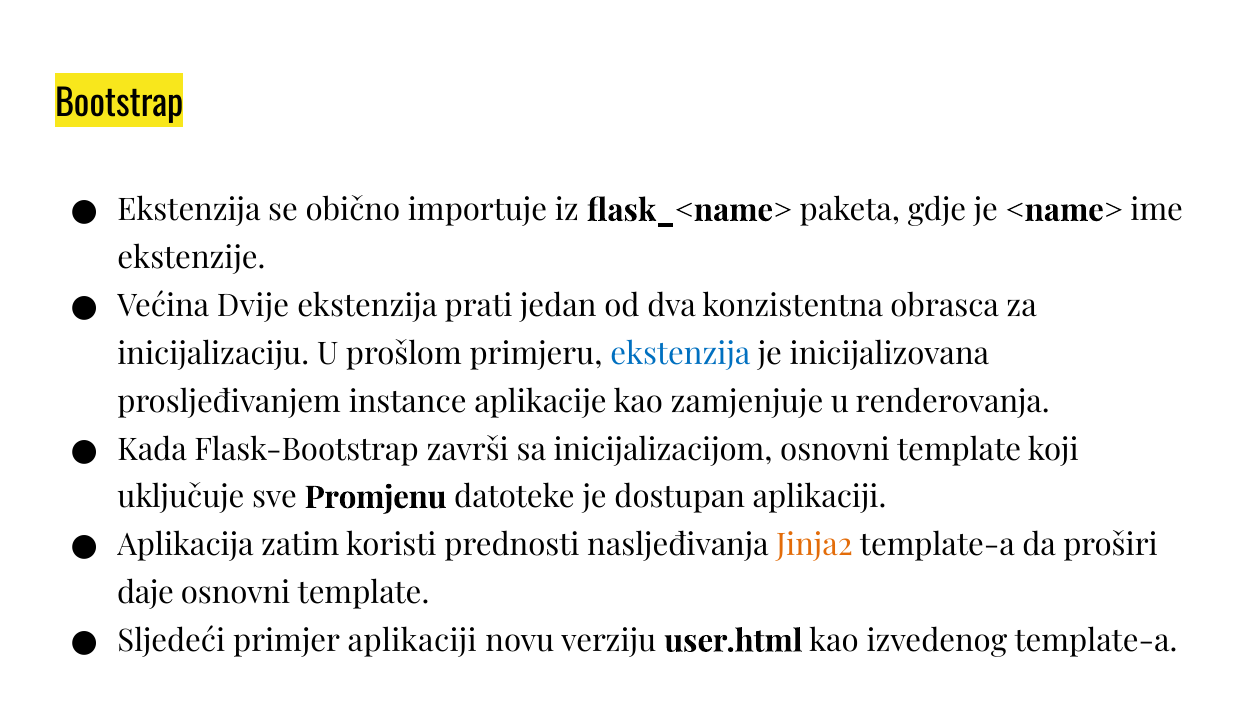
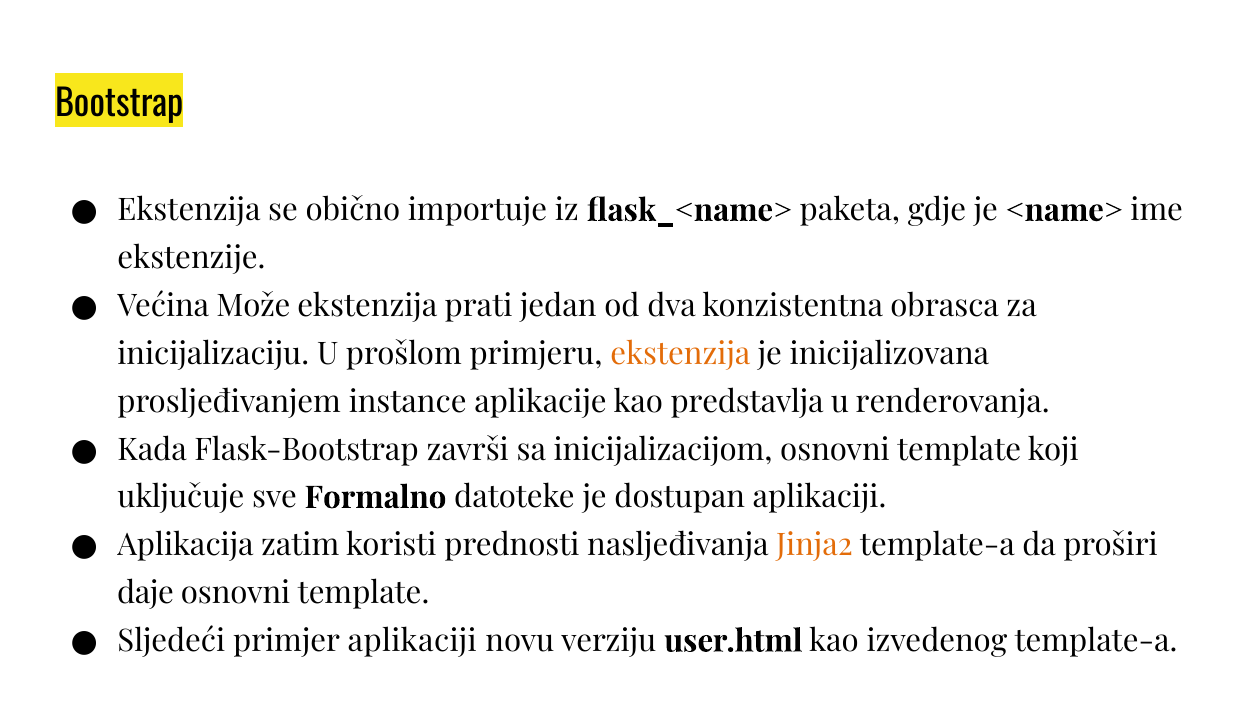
Dvije: Dvije -> Može
ekstenzija at (680, 354) colour: blue -> orange
zamjenjuje: zamjenjuje -> predstavlja
Promjenu: Promjenu -> Formalno
